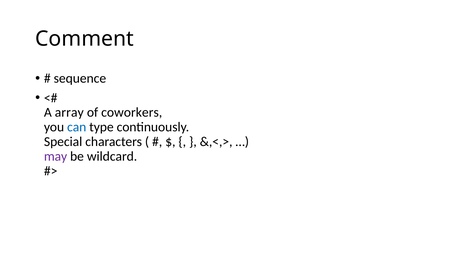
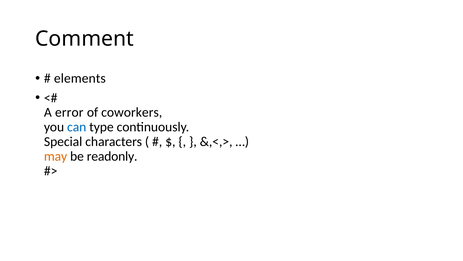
sequence: sequence -> elements
array: array -> error
may colour: purple -> orange
wildcard: wildcard -> readonly
